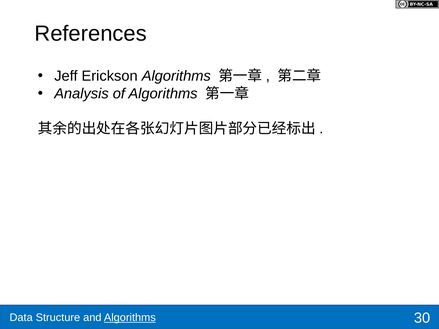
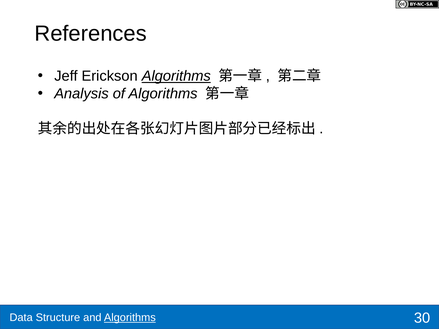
Algorithms at (176, 76) underline: none -> present
